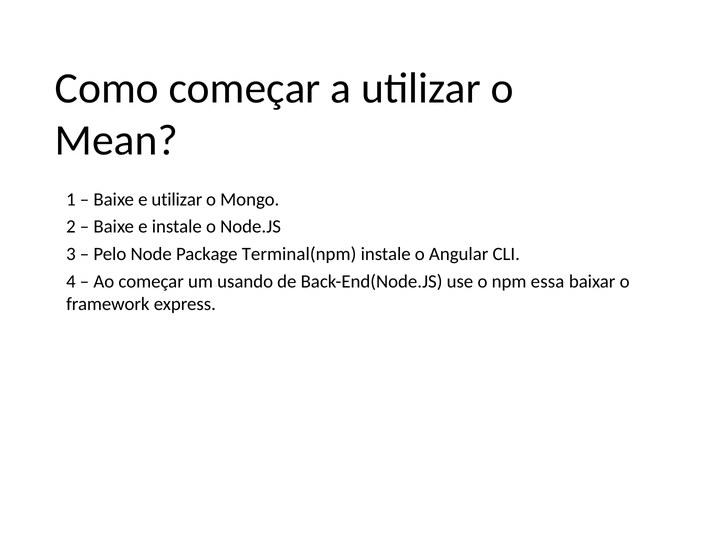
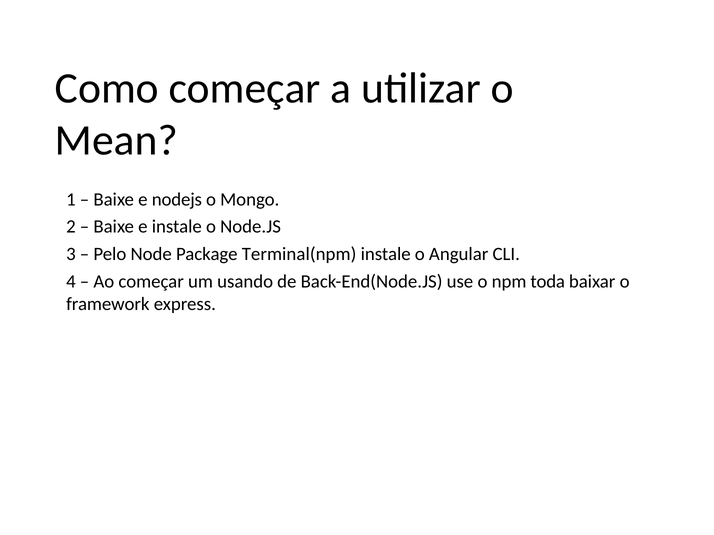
e utilizar: utilizar -> nodejs
essa: essa -> toda
